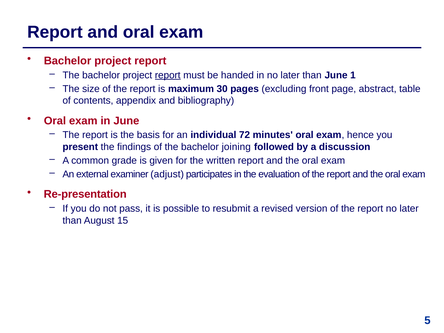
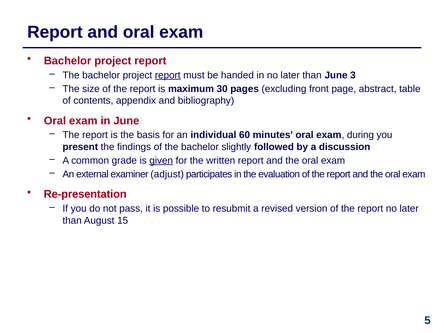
1: 1 -> 3
72: 72 -> 60
hence: hence -> during
joining: joining -> slightly
given underline: none -> present
